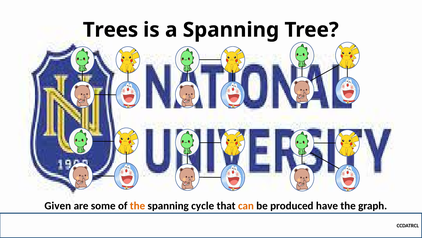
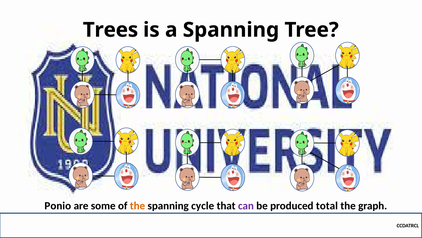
Given: Given -> Ponio
can colour: orange -> purple
have: have -> total
